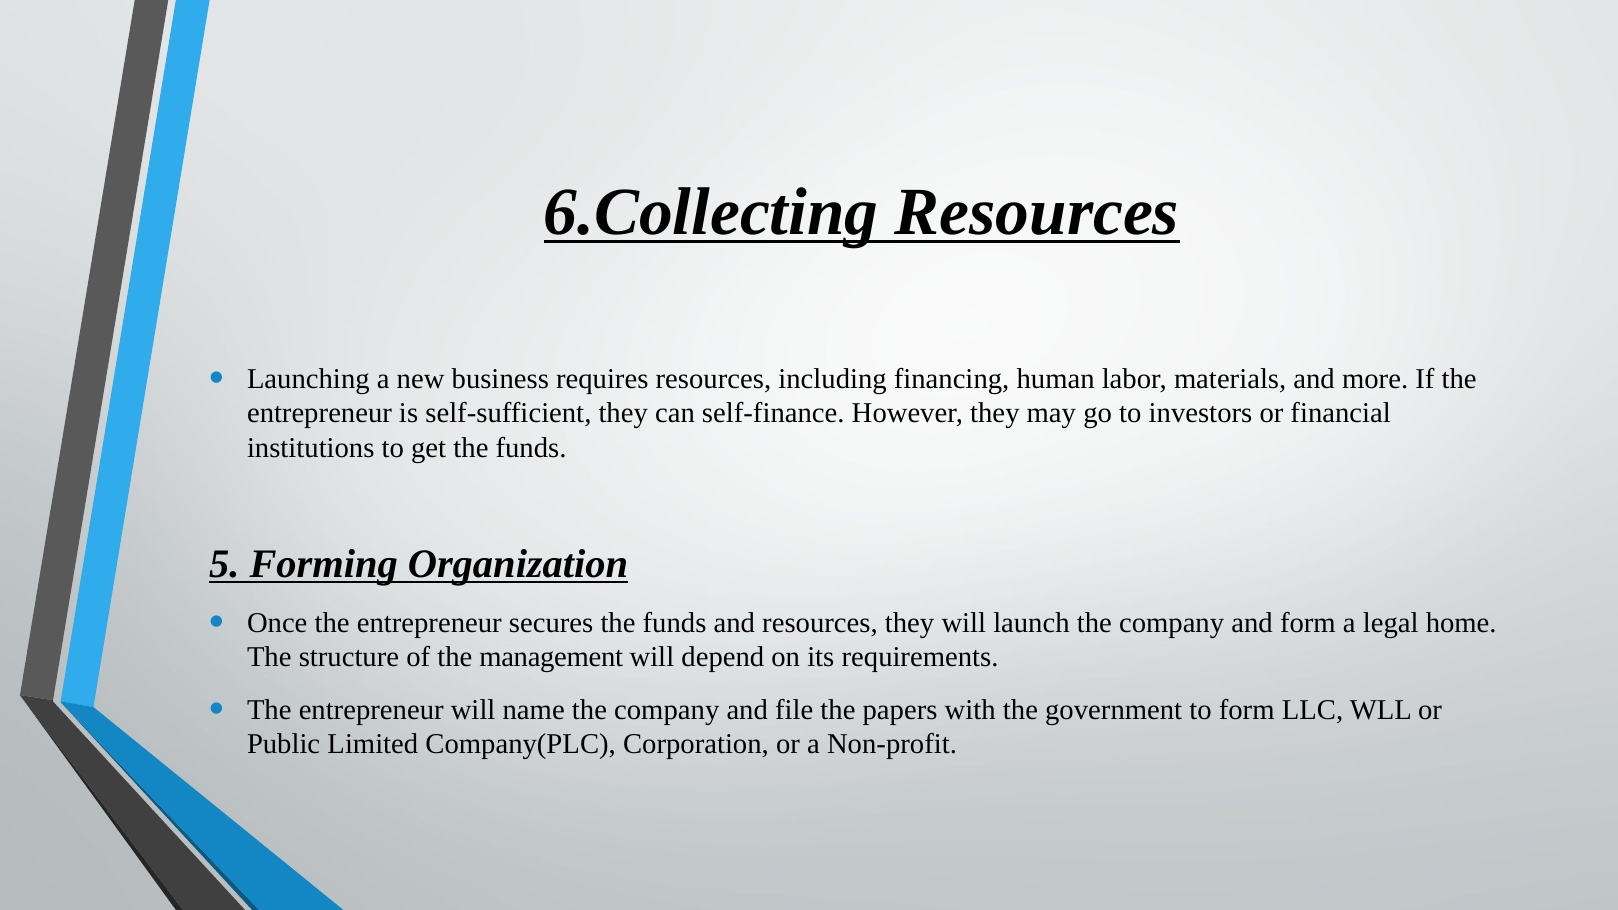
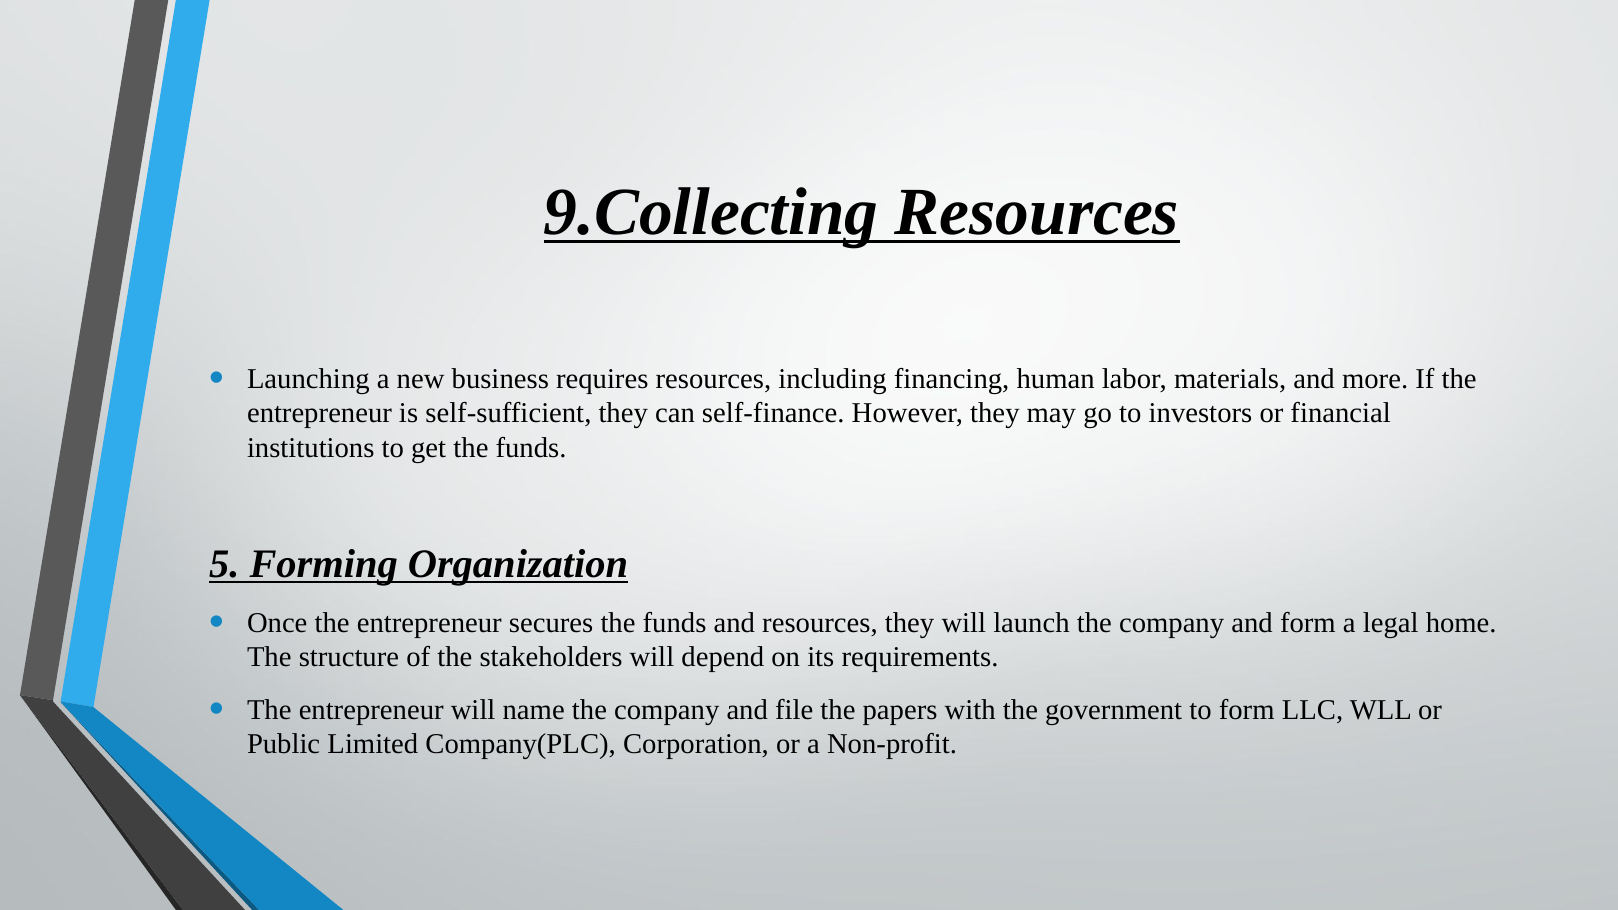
6.Collecting: 6.Collecting -> 9.Collecting
management: management -> stakeholders
